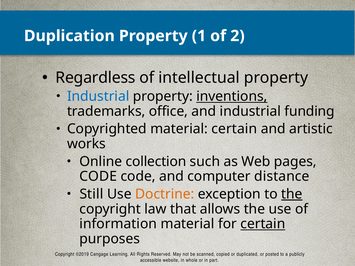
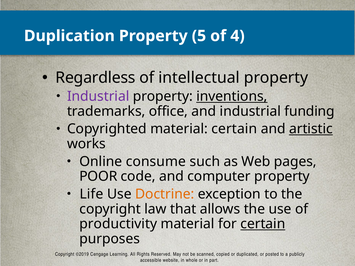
1: 1 -> 5
2: 2 -> 4
Industrial at (98, 96) colour: blue -> purple
artistic underline: none -> present
collection: collection -> consume
CODE at (98, 177): CODE -> POOR
computer distance: distance -> property
Still: Still -> Life
the at (292, 194) underline: present -> none
information: information -> productivity
